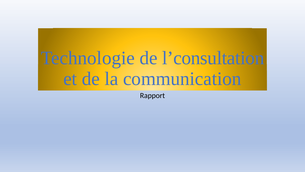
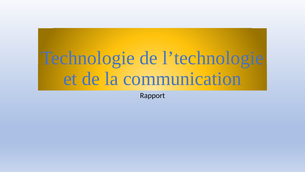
l’consultation: l’consultation -> l’technologie
